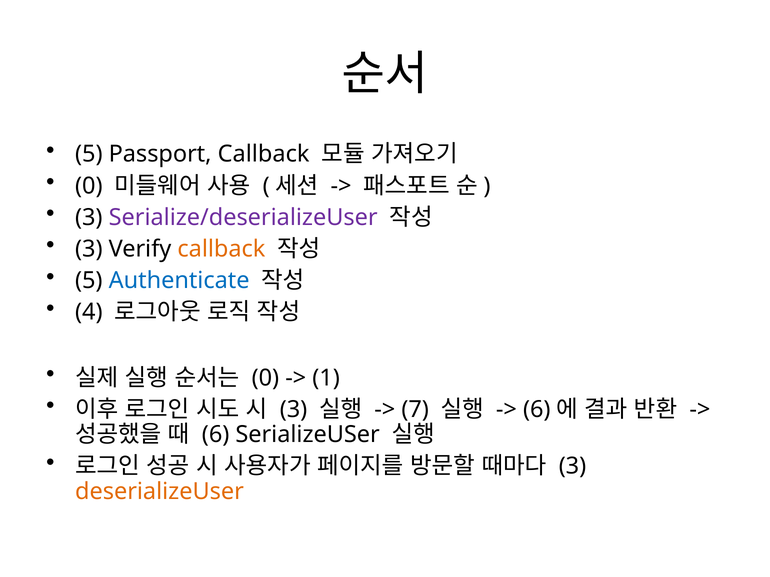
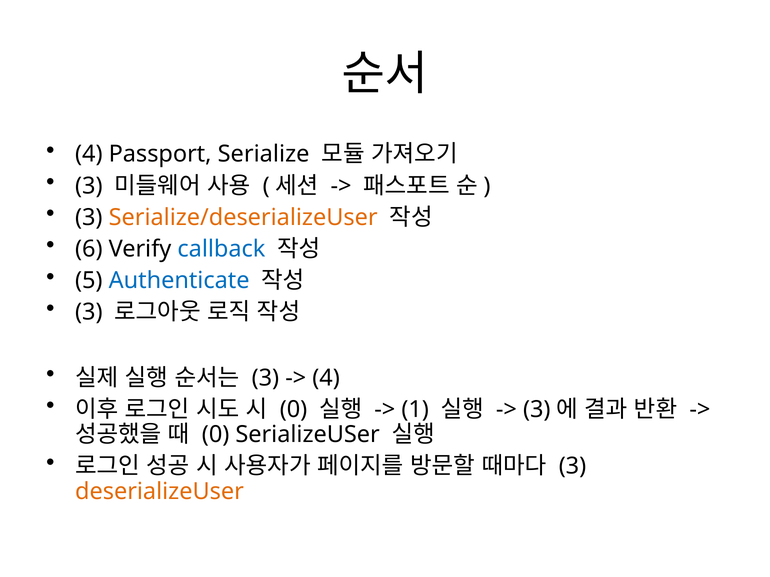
5 at (89, 154): 5 -> 4
Passport Callback: Callback -> Serialize
0 at (89, 186): 0 -> 3
Serialize/deserializeUser colour: purple -> orange
3 at (89, 249): 3 -> 6
callback at (221, 249) colour: orange -> blue
4 at (89, 312): 4 -> 3
0 at (265, 378): 0 -> 3
1 at (326, 378): 1 -> 4
3 at (294, 410): 3 -> 0
7: 7 -> 1
6 at (537, 410): 6 -> 3
6 at (216, 435): 6 -> 0
